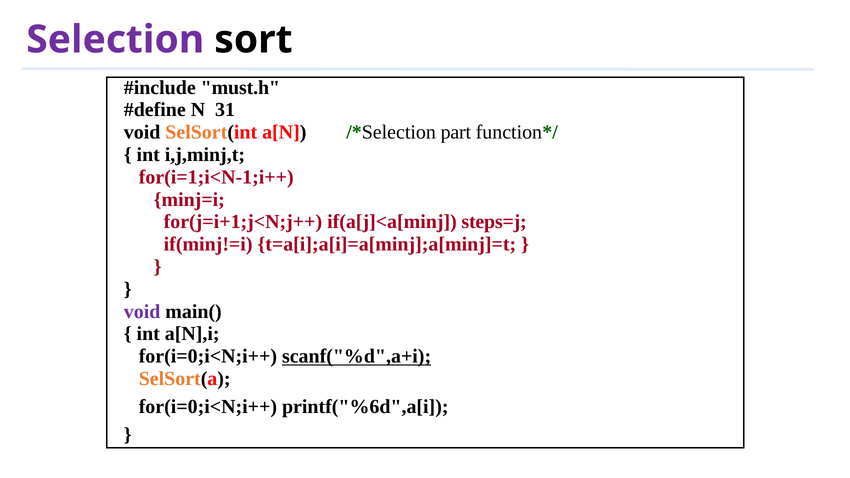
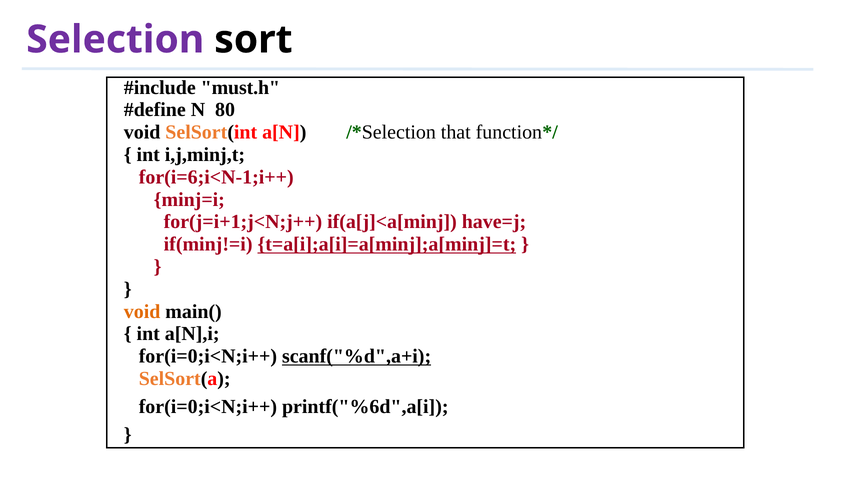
31: 31 -> 80
part: part -> that
for(i=1;i<N-1;i++: for(i=1;i<N-1;i++ -> for(i=6;i<N-1;i++
steps=j: steps=j -> have=j
t=a[i];a[i]=a[minj];a[minj]=t underline: none -> present
void at (142, 312) colour: purple -> orange
